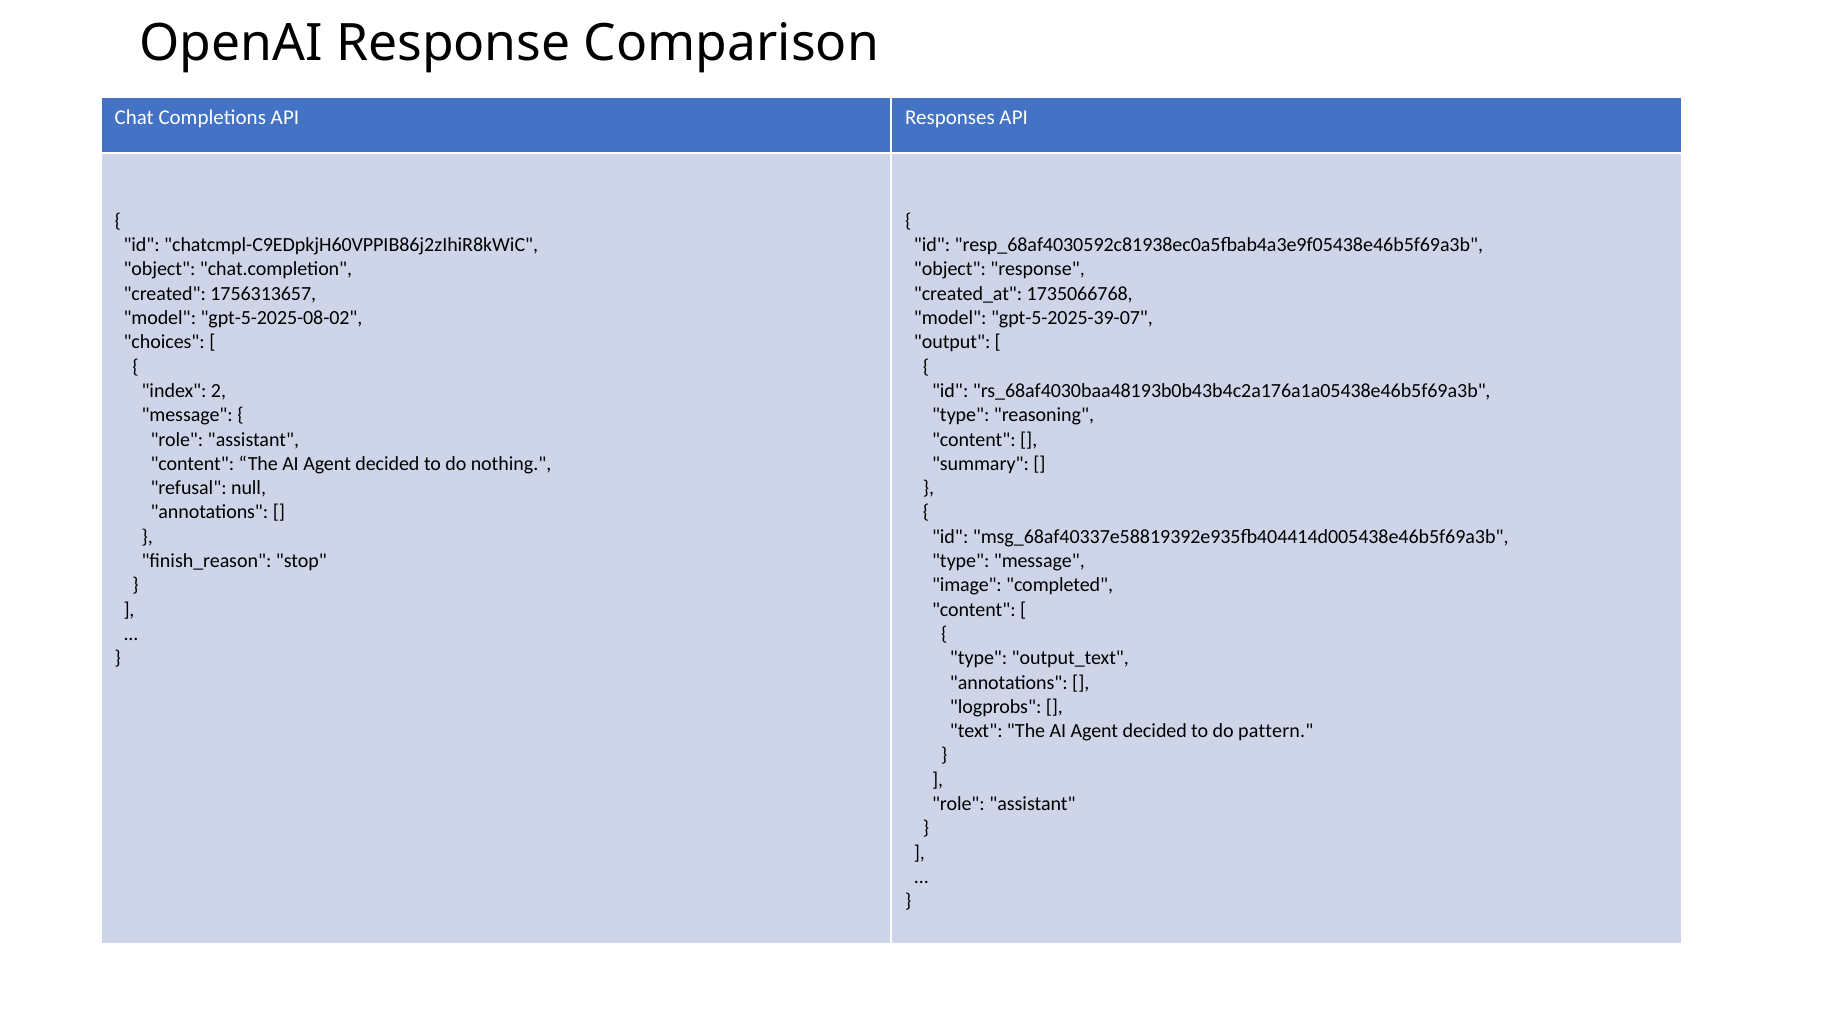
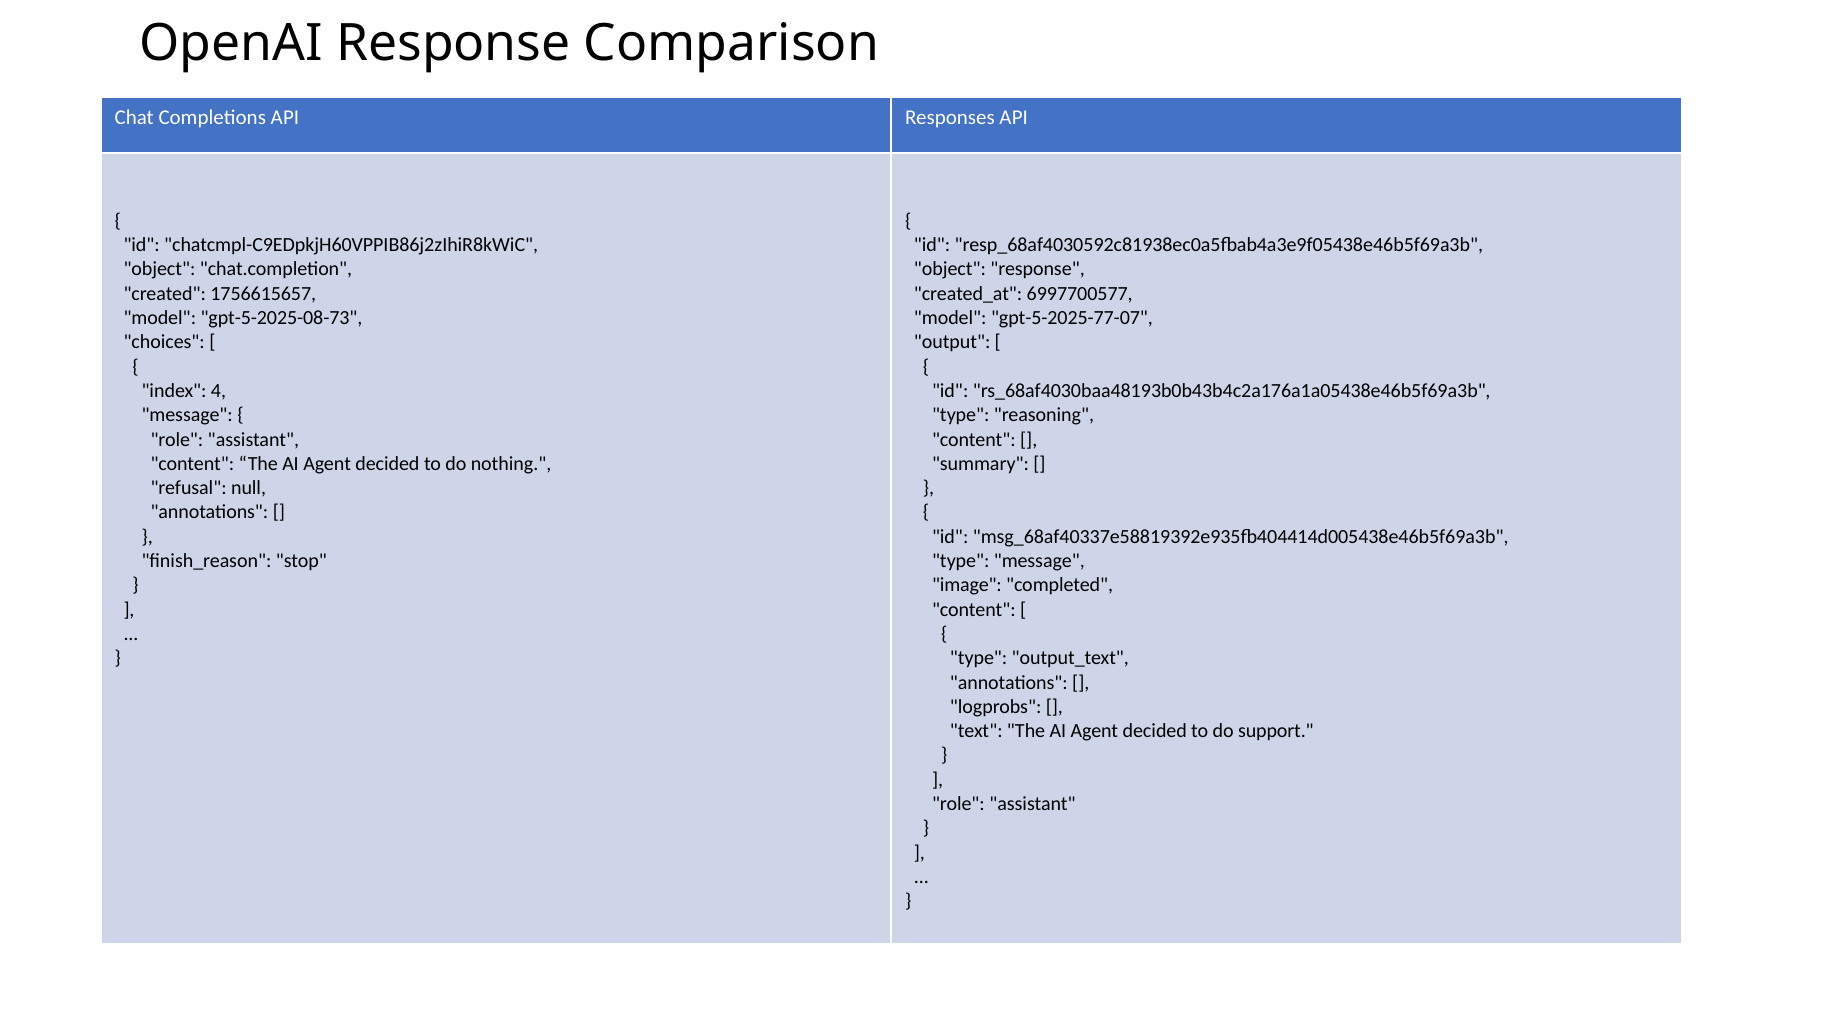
1756313657: 1756313657 -> 1756615657
1735066768: 1735066768 -> 6997700577
gpt-5-2025-08-02: gpt-5-2025-08-02 -> gpt-5-2025-08-73
gpt-5-2025-39-07: gpt-5-2025-39-07 -> gpt-5-2025-77-07
2: 2 -> 4
pattern: pattern -> support
